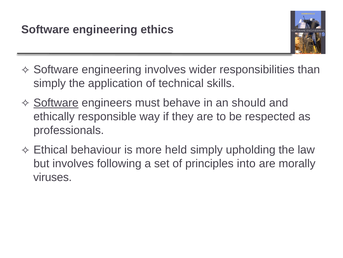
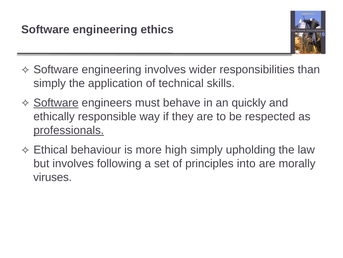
should: should -> quickly
professionals underline: none -> present
held: held -> high
